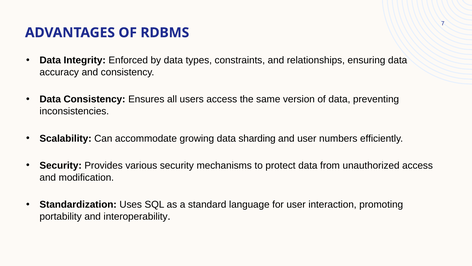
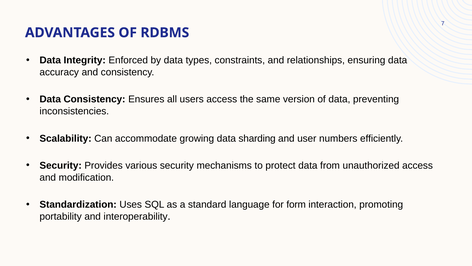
for user: user -> form
